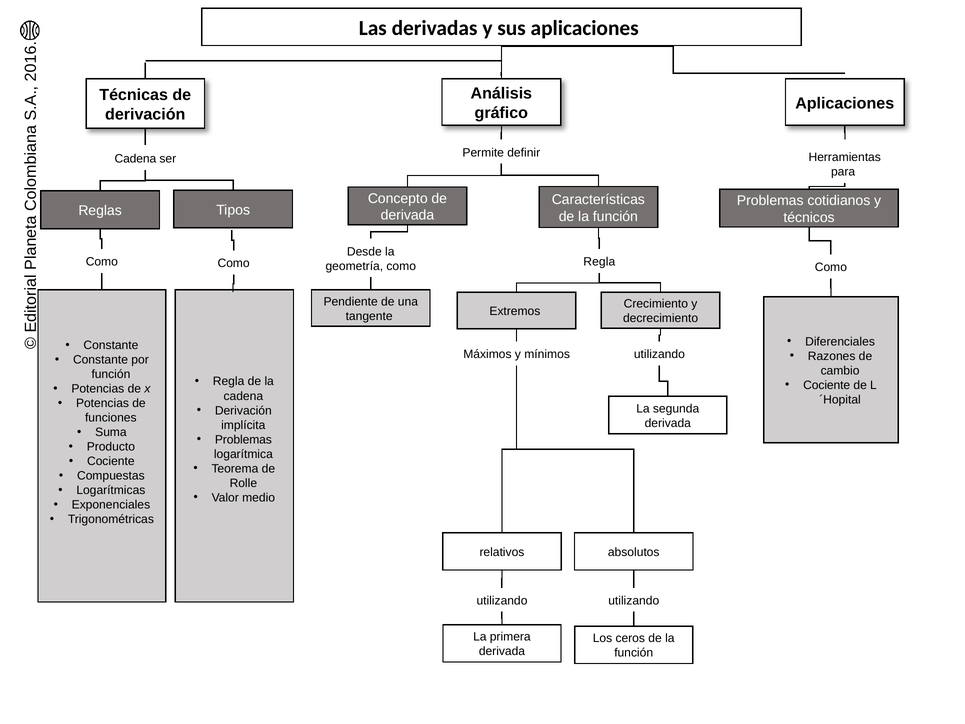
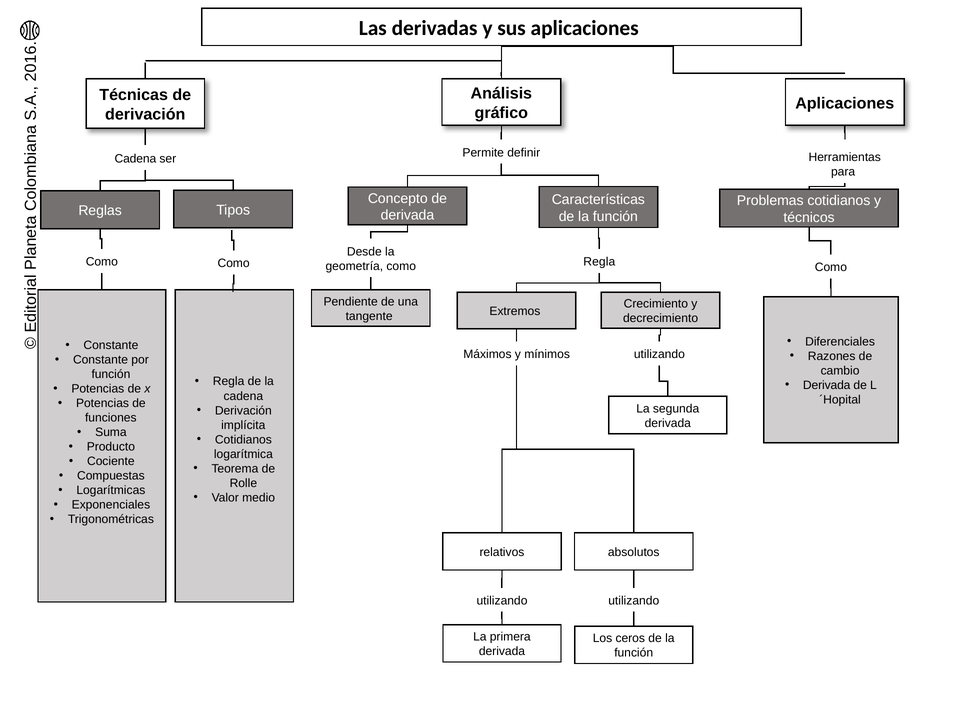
Cociente at (827, 385): Cociente -> Derivada
Problemas at (243, 439): Problemas -> Cotidianos
